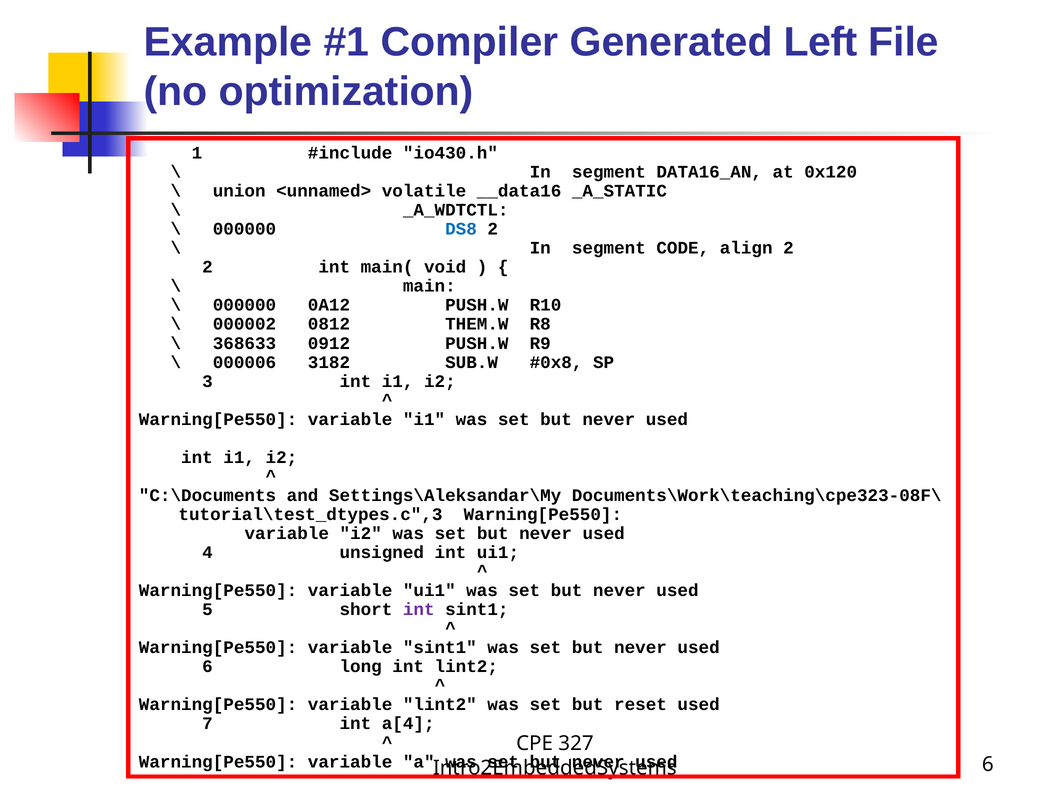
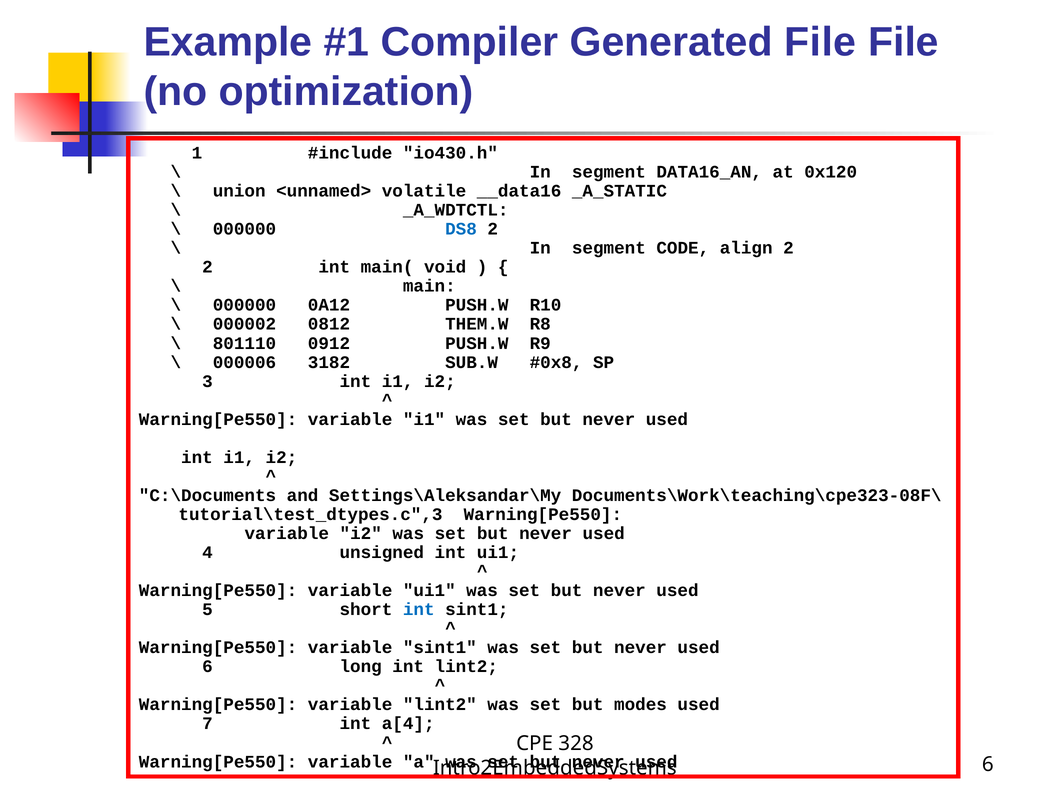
Generated Left: Left -> File
368633: 368633 -> 801110
int at (419, 609) colour: purple -> blue
reset: reset -> modes
327: 327 -> 328
